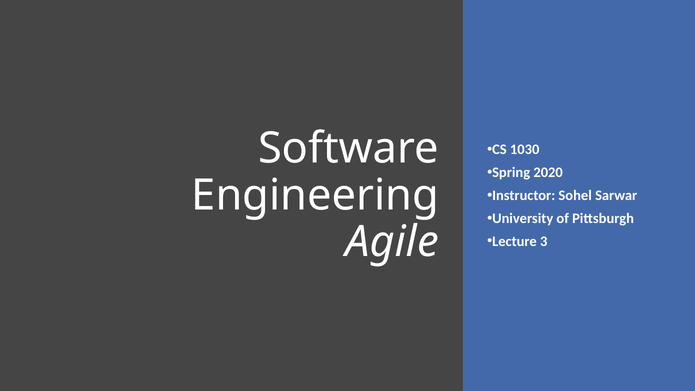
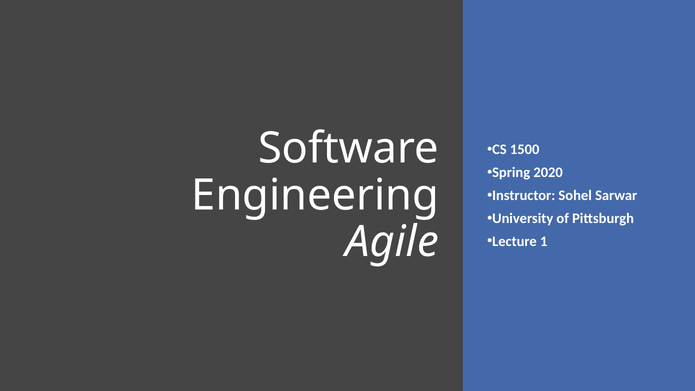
1030: 1030 -> 1500
3: 3 -> 1
